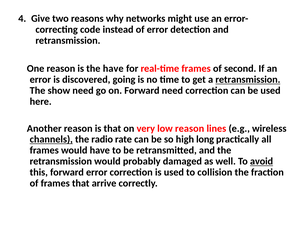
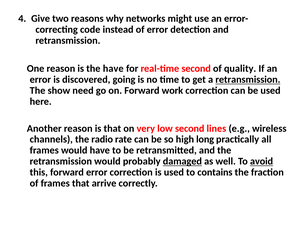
real-time frames: frames -> second
second: second -> quality
Forward need: need -> work
low reason: reason -> second
channels underline: present -> none
damaged underline: none -> present
collision: collision -> contains
